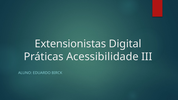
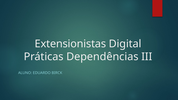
Acessibilidade: Acessibilidade -> Dependências
